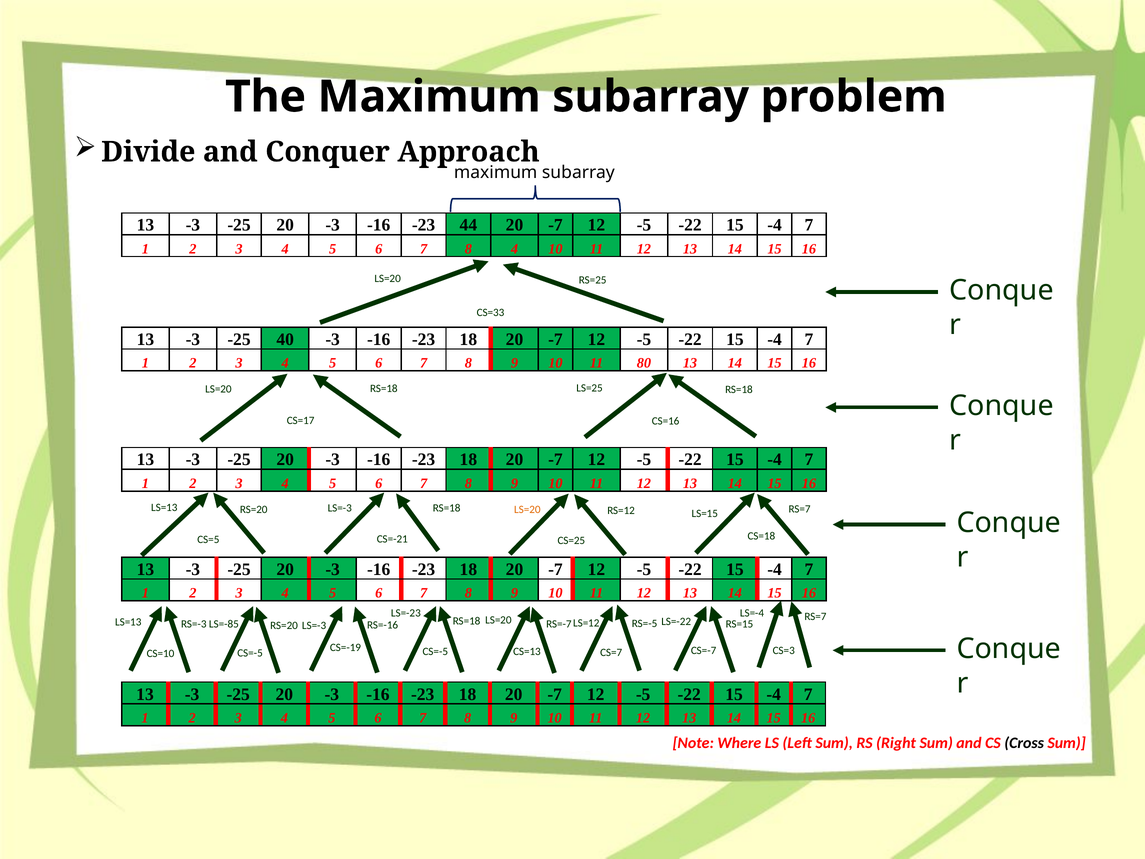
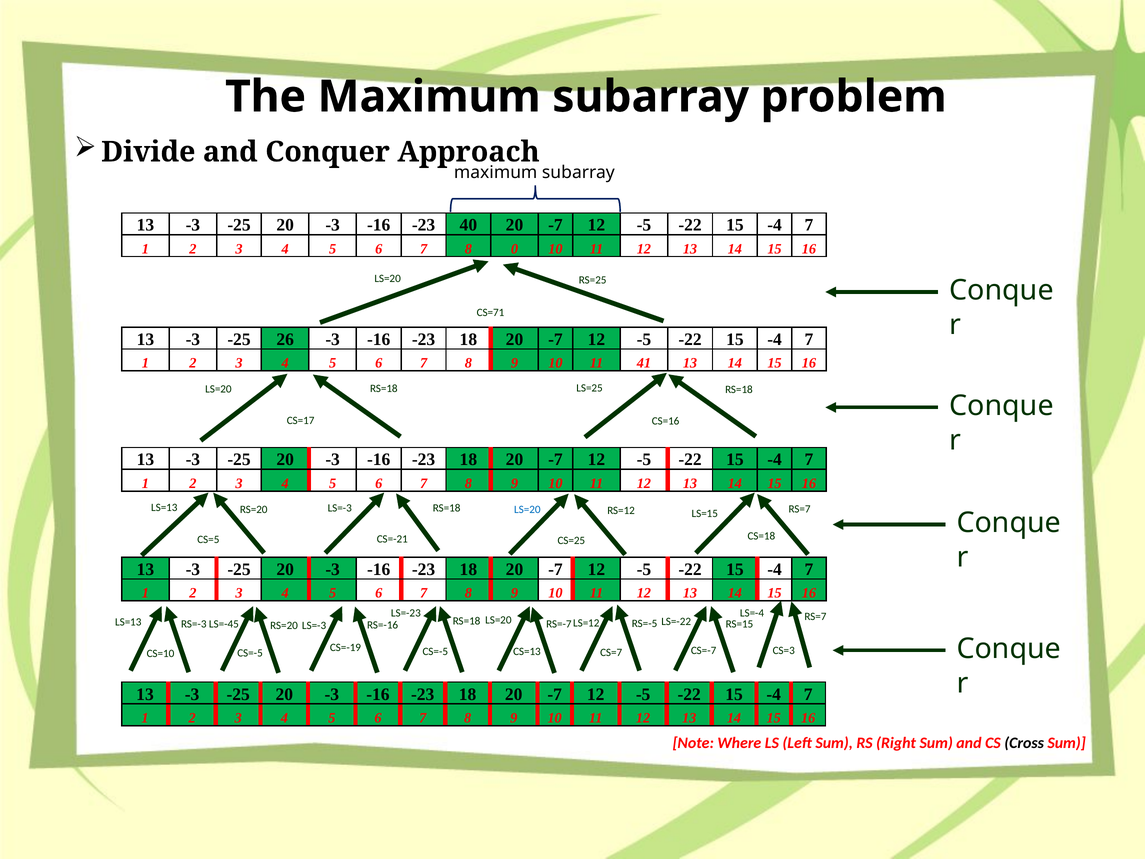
44: 44 -> 40
8 4: 4 -> 0
CS=33: CS=33 -> CS=71
40: 40 -> 26
80: 80 -> 41
LS=20 at (527, 509) colour: orange -> blue
LS=-85: LS=-85 -> LS=-45
